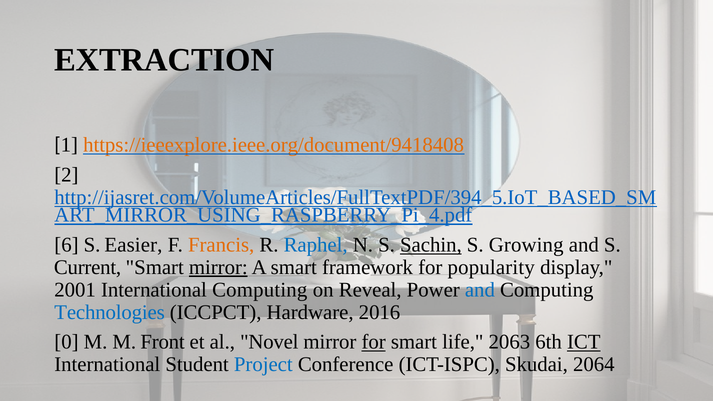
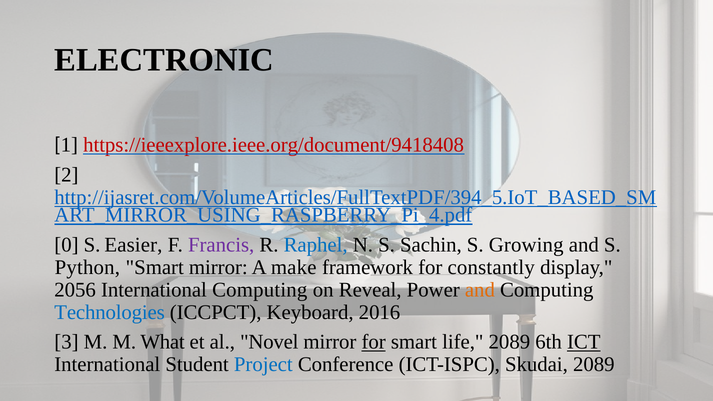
EXTRACTION: EXTRACTION -> ELECTRONIC
https://ieeexplore.ieee.org/document/9418408 colour: orange -> red
6: 6 -> 0
Francis colour: orange -> purple
Sachin underline: present -> none
Current: Current -> Python
mirror at (218, 267) underline: present -> none
A smart: smart -> make
popularity: popularity -> constantly
2001: 2001 -> 2056
and at (480, 290) colour: blue -> orange
Hardware: Hardware -> Keyboard
0: 0 -> 3
Front: Front -> What
life 2063: 2063 -> 2089
Skudai 2064: 2064 -> 2089
